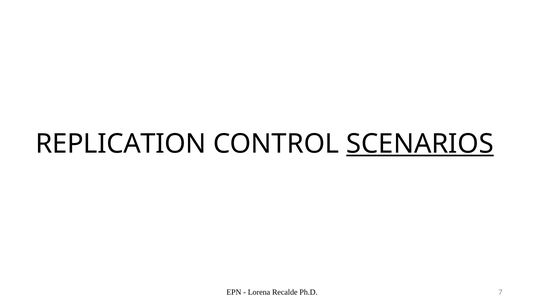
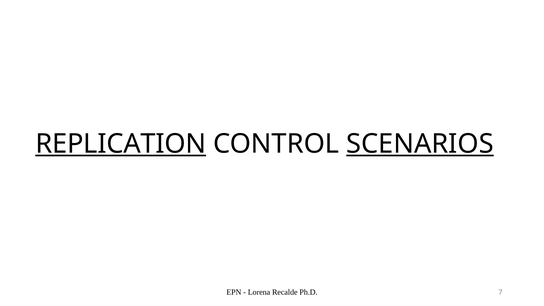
REPLICATION underline: none -> present
